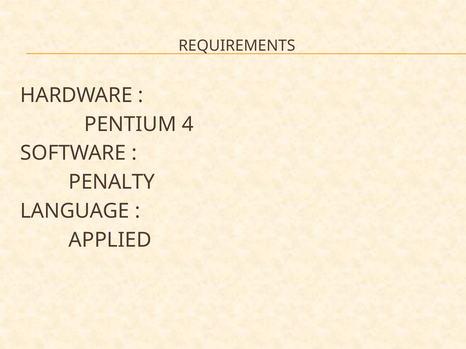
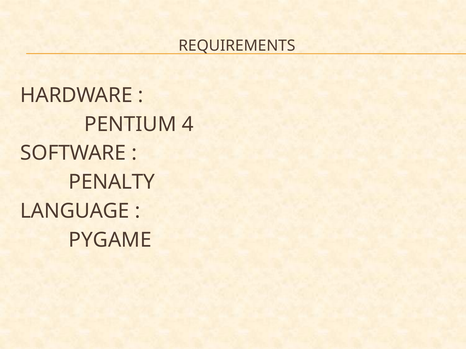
APPLIED: APPLIED -> PYGAME
